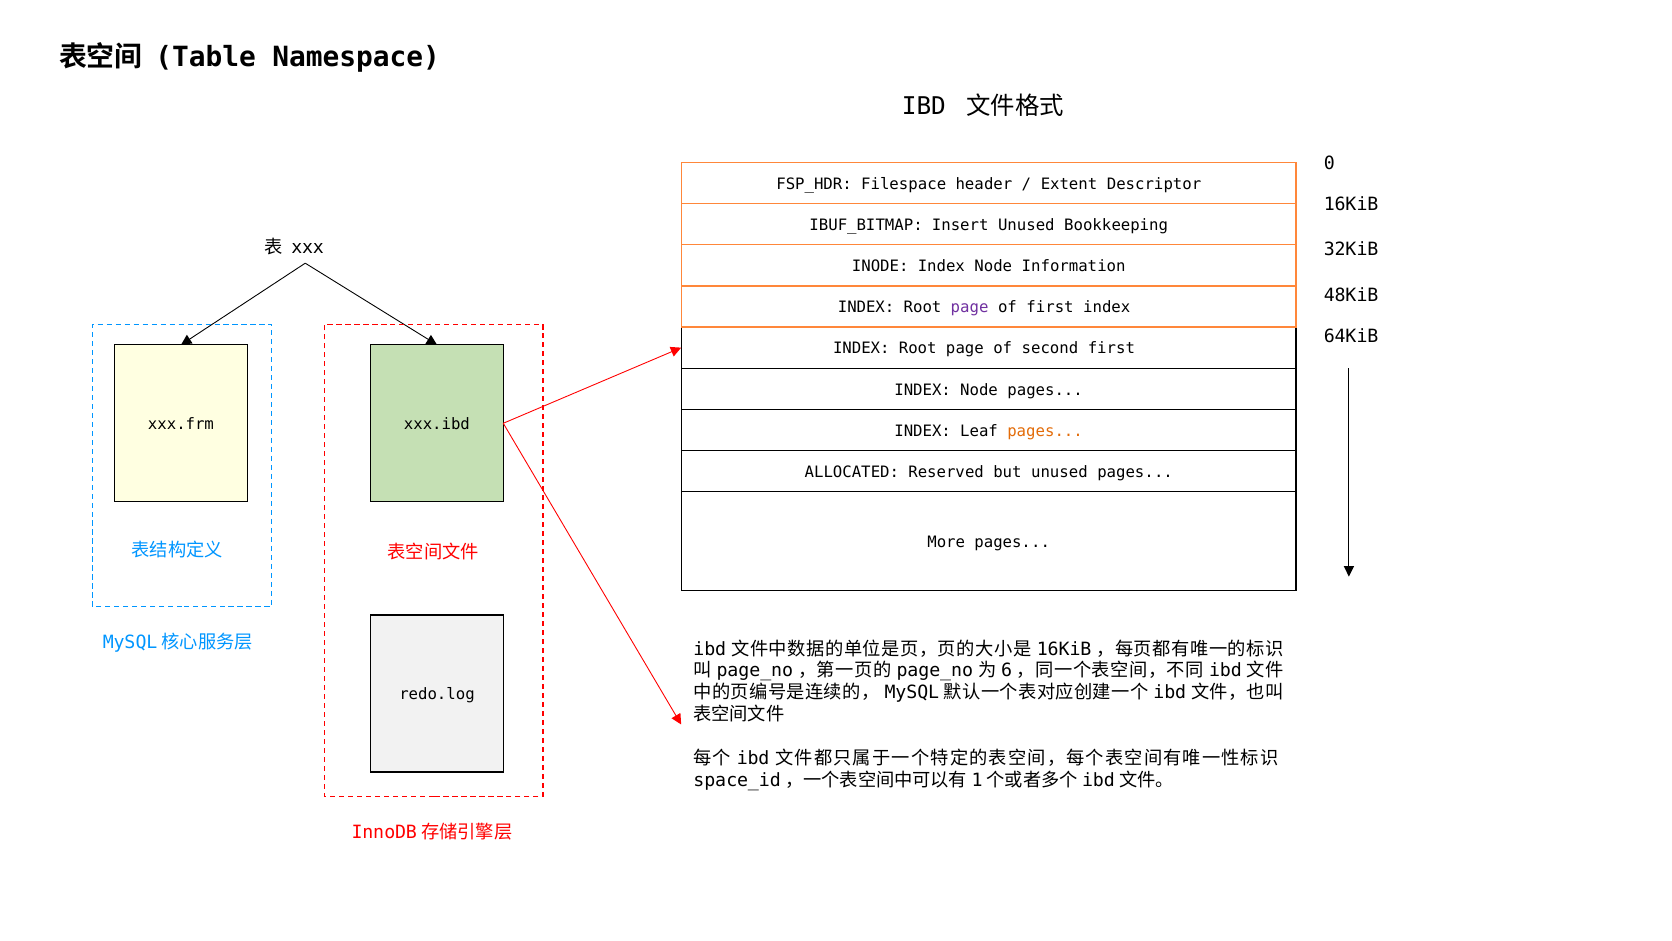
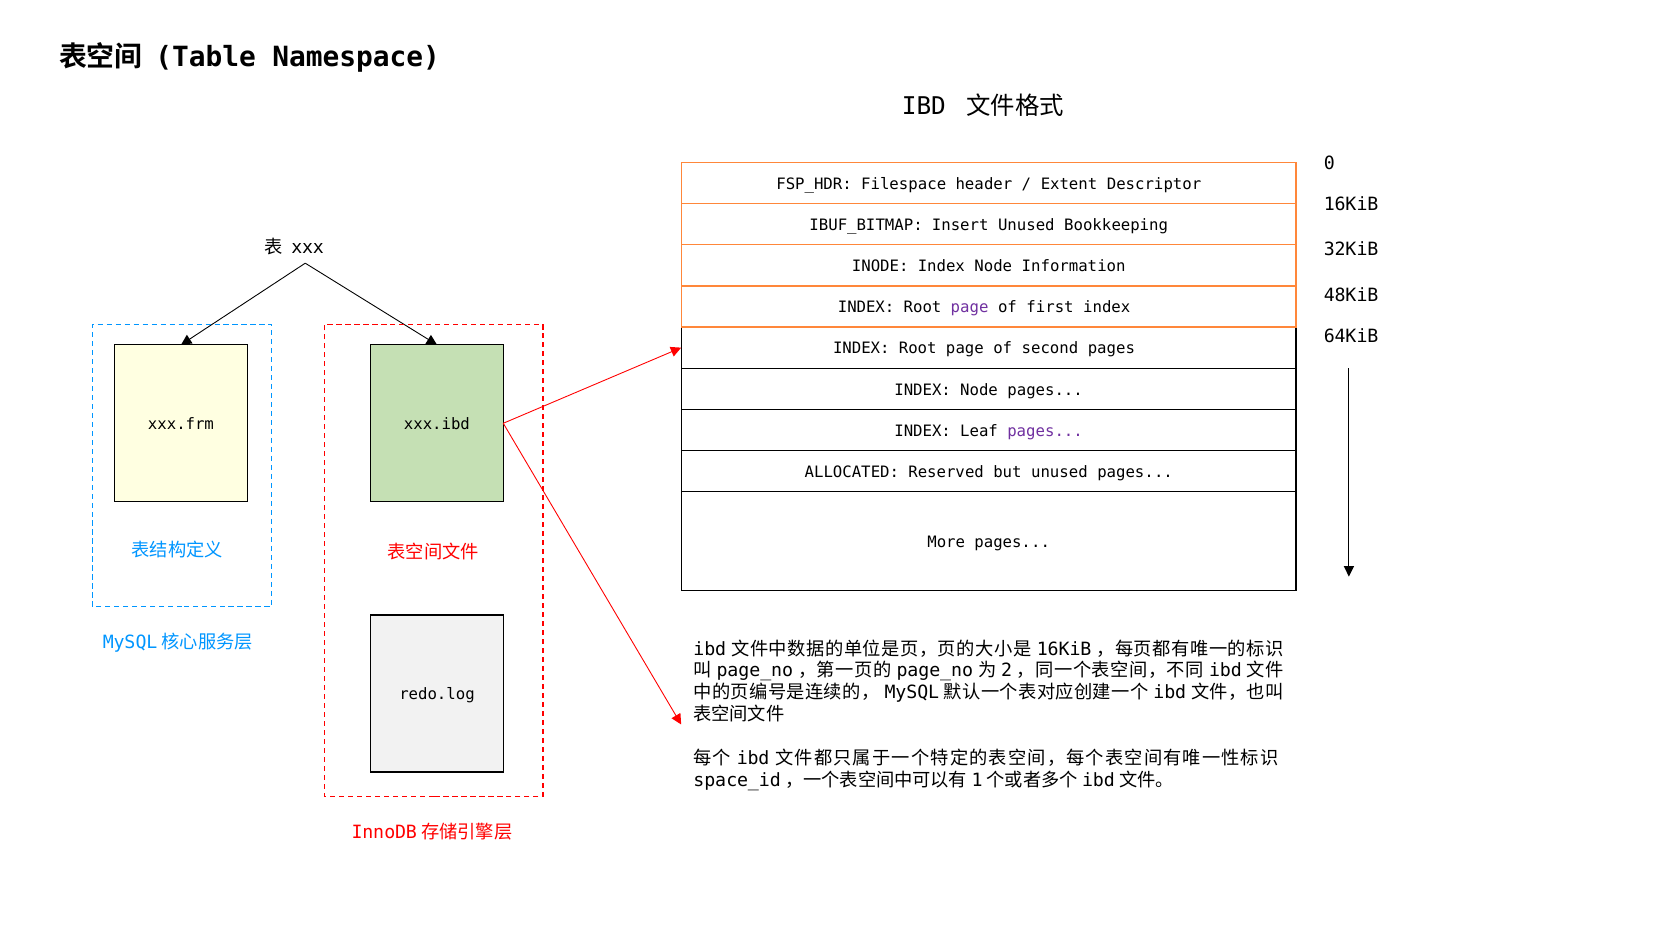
second first: first -> pages
pages at (1045, 431) colour: orange -> purple
6: 6 -> 2
